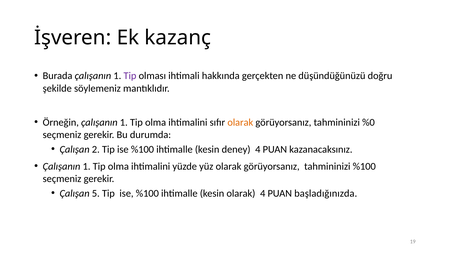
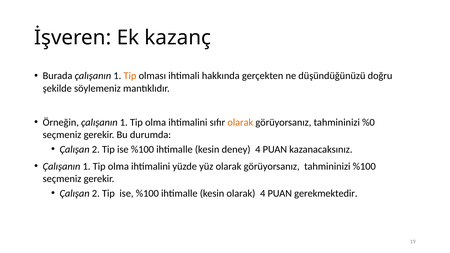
Tip at (130, 76) colour: purple -> orange
5 at (96, 194): 5 -> 2
başladığınızda: başladığınızda -> gerekmektedir
